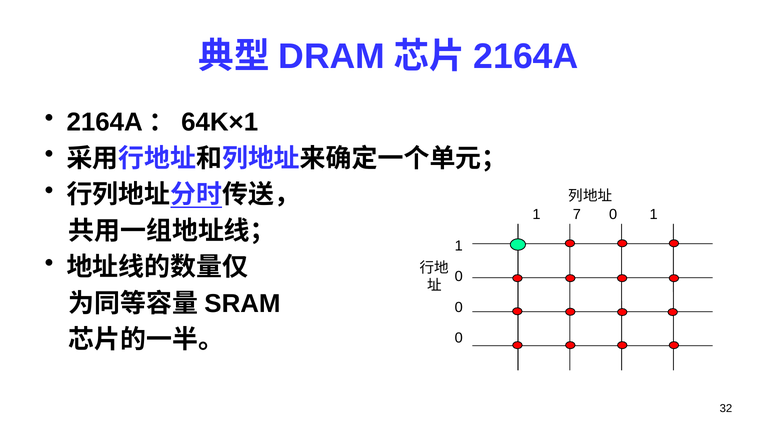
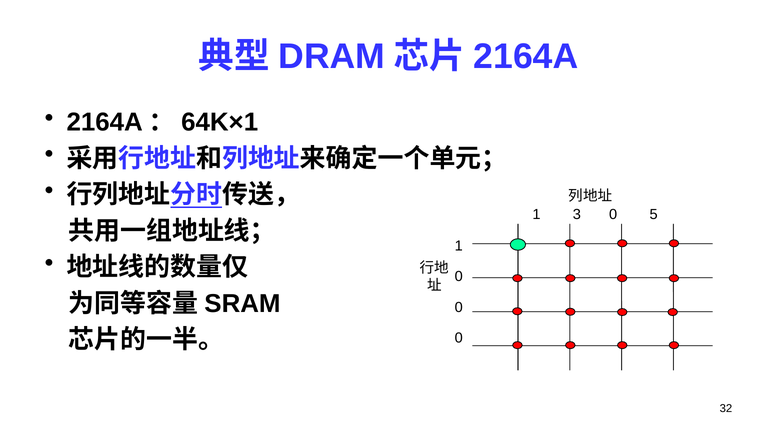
7: 7 -> 3
1 at (654, 214): 1 -> 5
